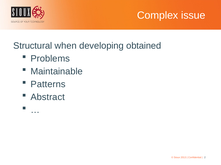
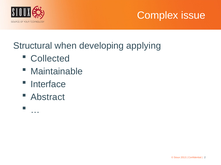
obtained: obtained -> applying
Problems: Problems -> Collected
Patterns: Patterns -> Interface
